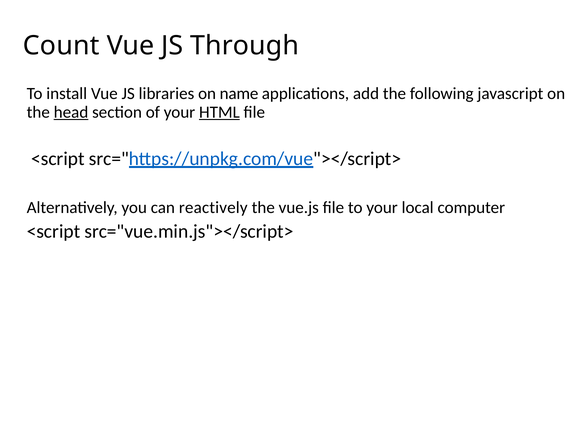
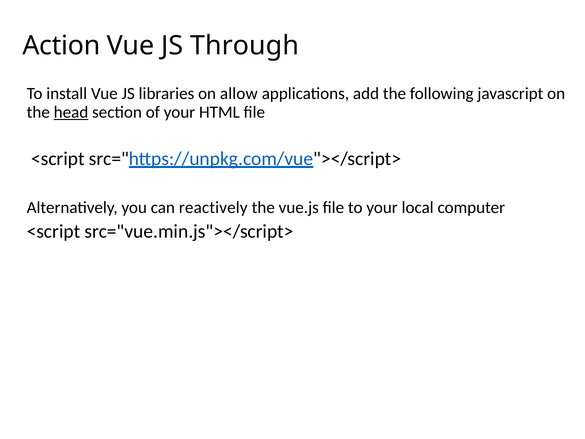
Count: Count -> Action
name: name -> allow
HTML underline: present -> none
